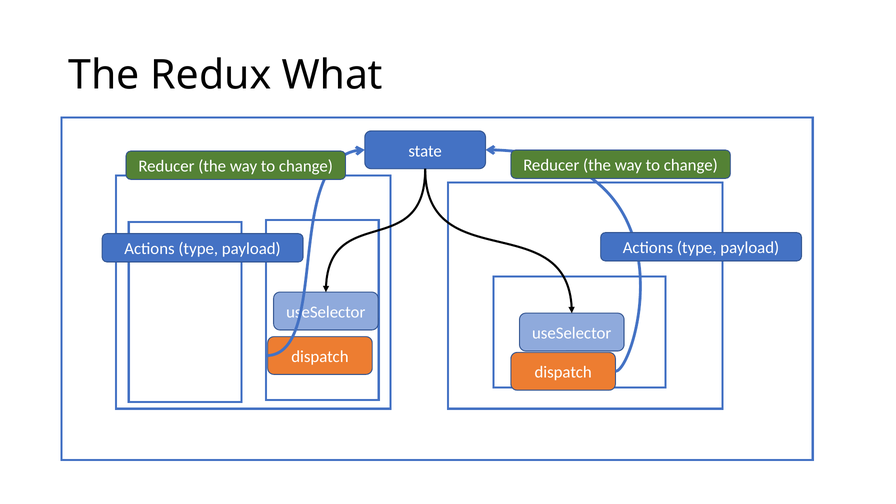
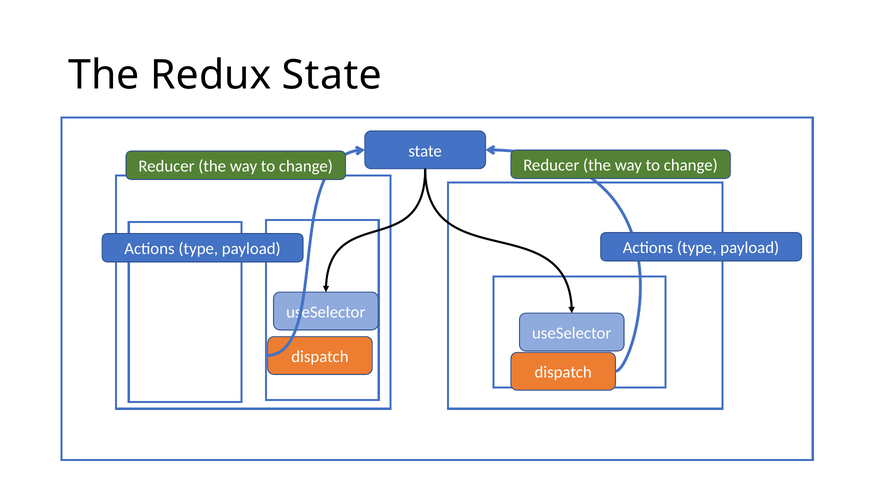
Redux What: What -> State
